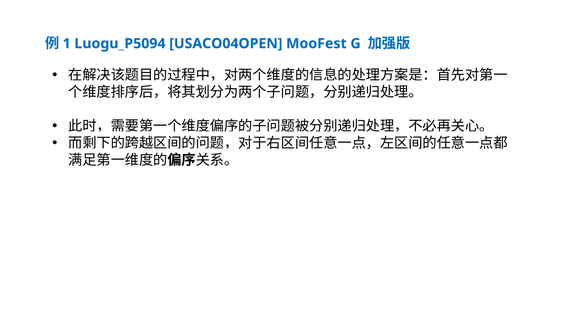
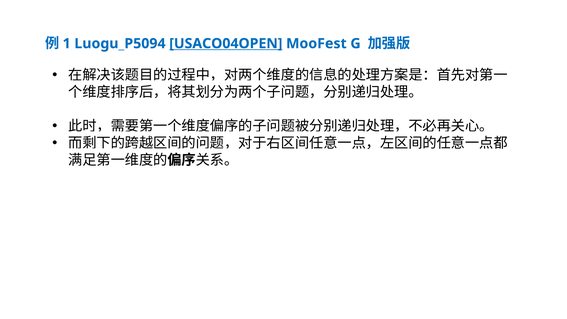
USACO04OPEN underline: none -> present
